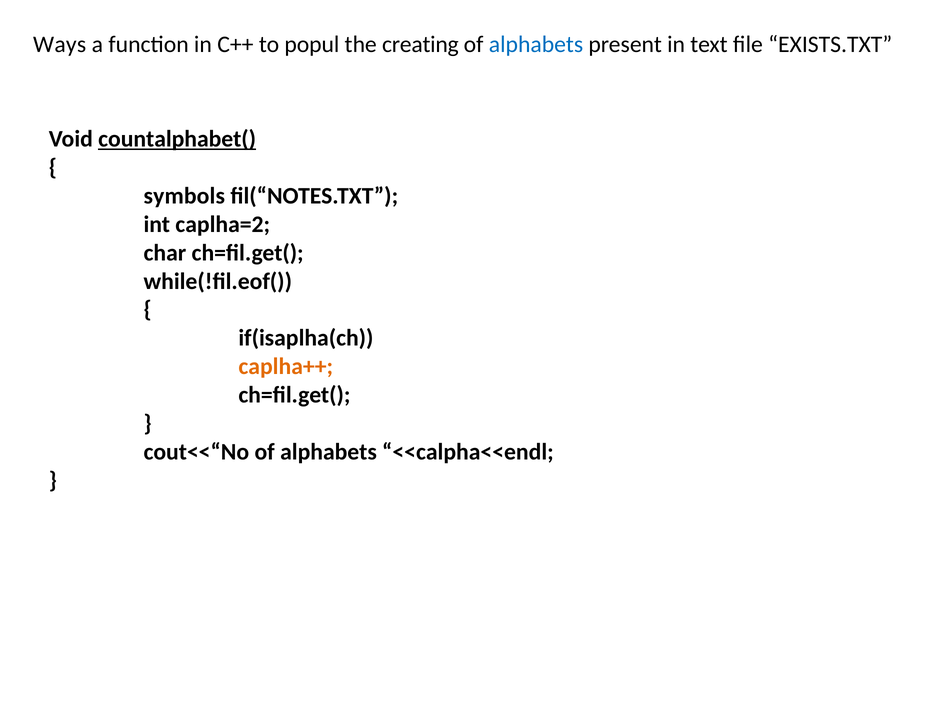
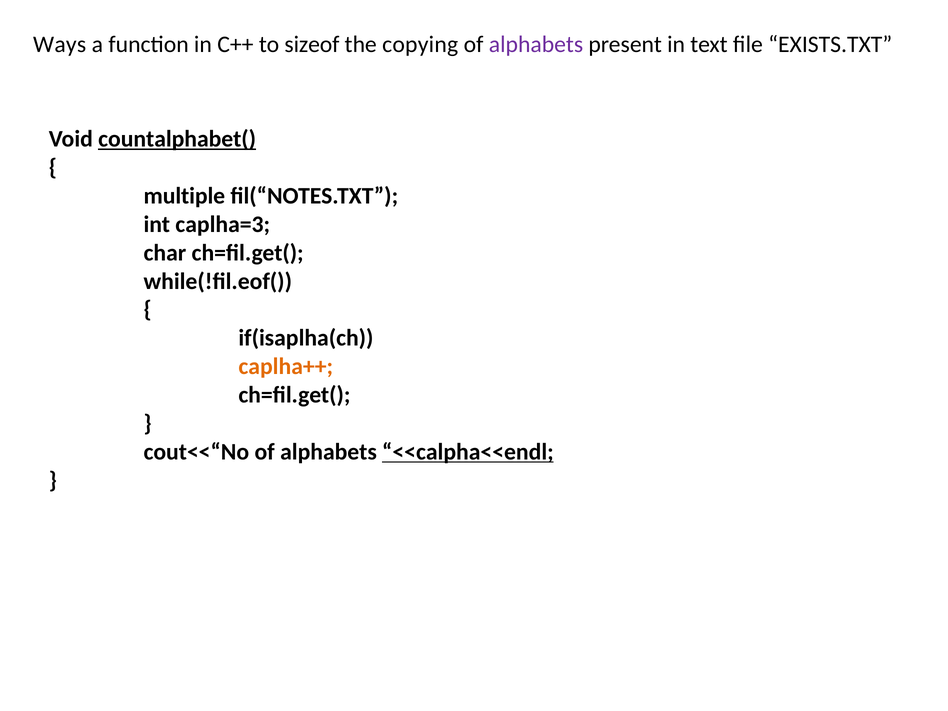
popul: popul -> sizeof
creating: creating -> copying
alphabets at (536, 44) colour: blue -> purple
symbols: symbols -> multiple
caplha=2: caplha=2 -> caplha=3
<<calpha<<endl underline: none -> present
